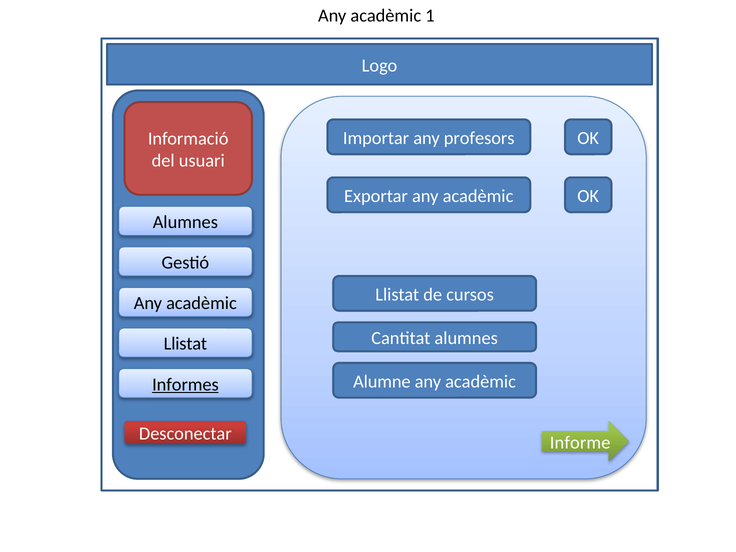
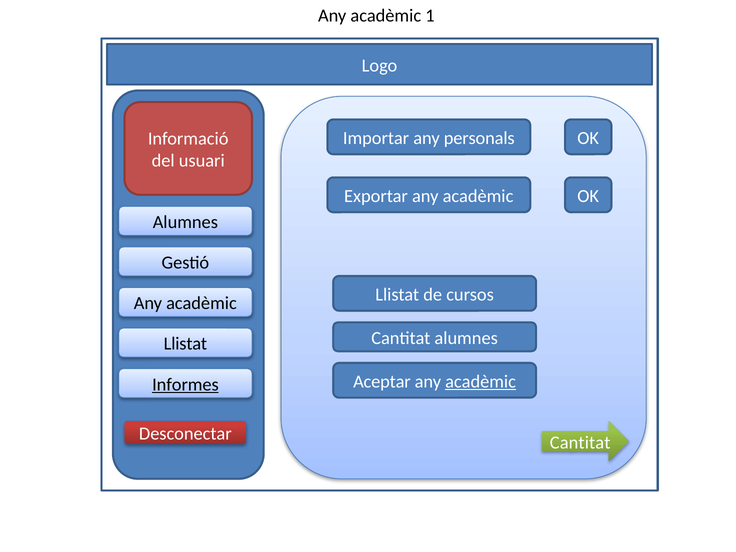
profesors: profesors -> personals
Alumne: Alumne -> Aceptar
acadèmic at (481, 382) underline: none -> present
Informe at (580, 442): Informe -> Cantitat
